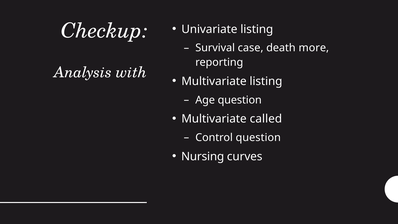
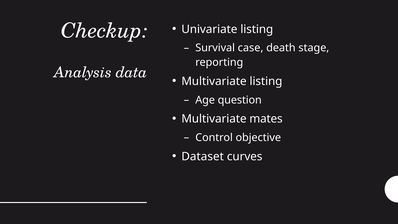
more: more -> stage
with: with -> data
called: called -> mates
Control question: question -> objective
Nursing: Nursing -> Dataset
